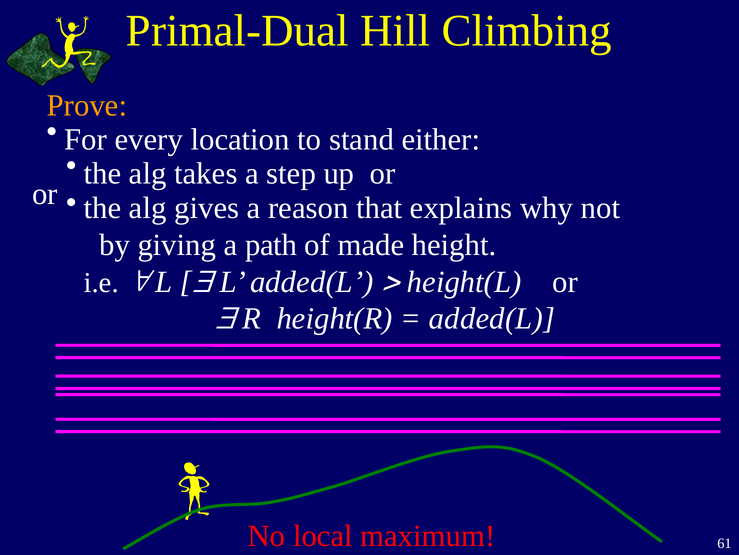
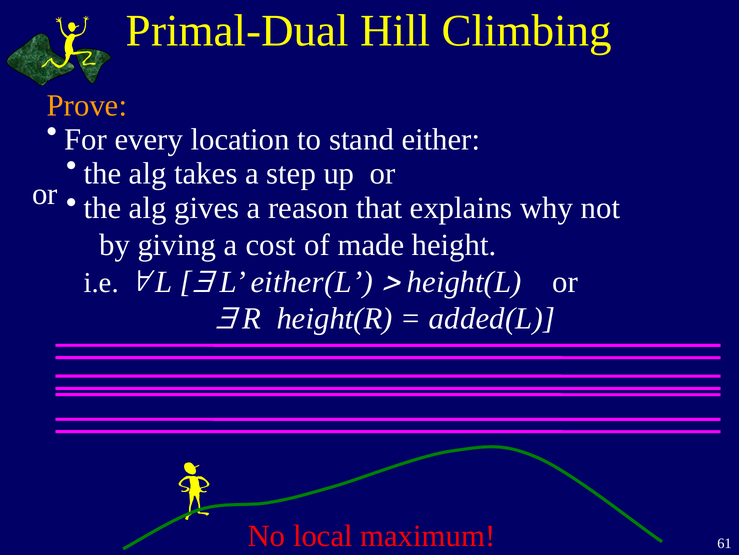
path: path -> cost
L added(L: added(L -> either(L
